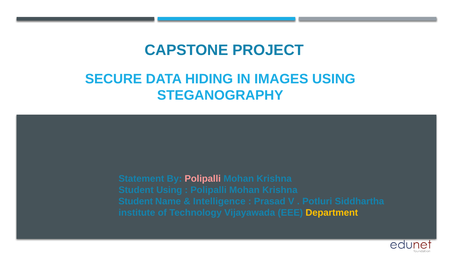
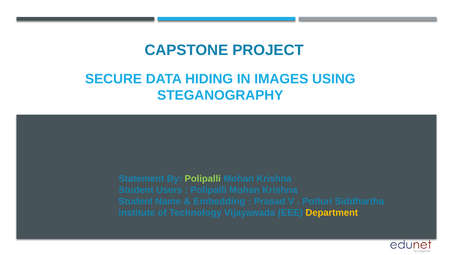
Polipalli at (203, 178) colour: pink -> light green
Student Using: Using -> Users
Intelligence: Intelligence -> Embedding
